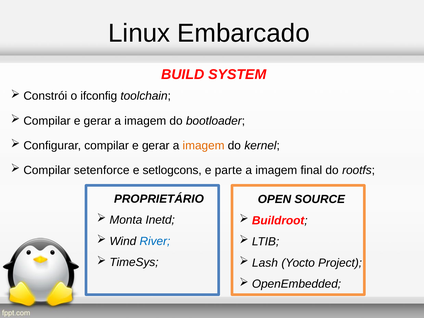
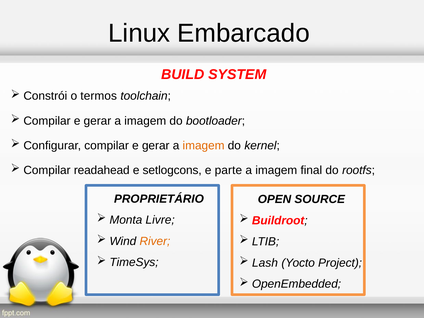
ifconfig: ifconfig -> termos
setenforce: setenforce -> readahead
Inetd: Inetd -> Livre
River colour: blue -> orange
